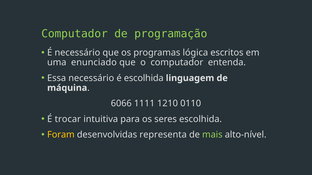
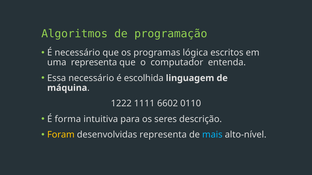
Computador at (75, 34): Computador -> Algoritmos
uma enunciado: enunciado -> representa
6066: 6066 -> 1222
1210: 1210 -> 6602
trocar: trocar -> forma
seres escolhida: escolhida -> descrição
mais colour: light green -> light blue
